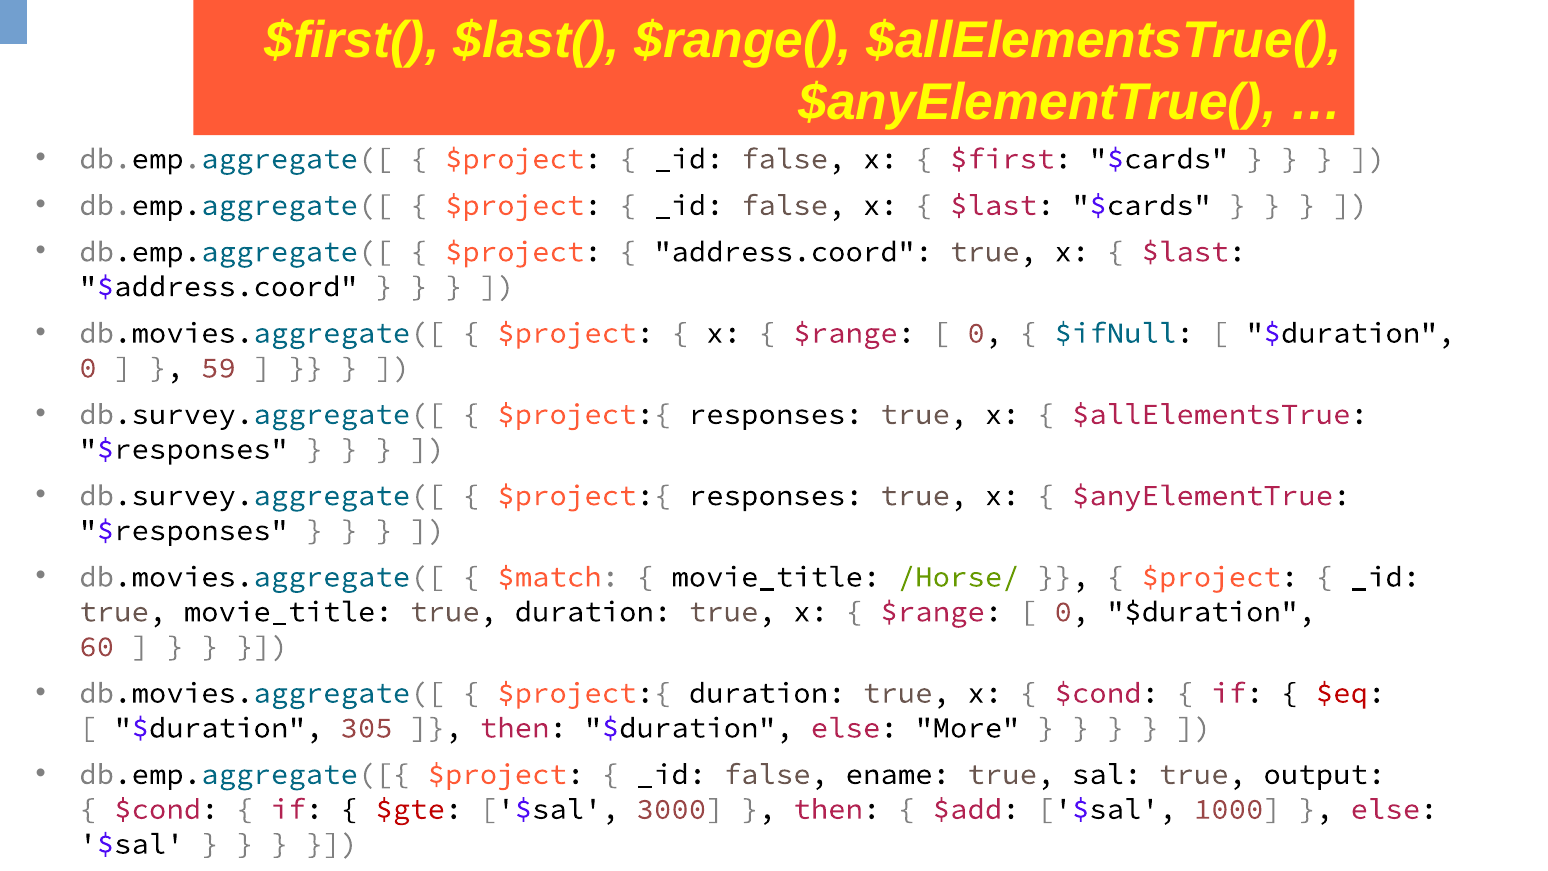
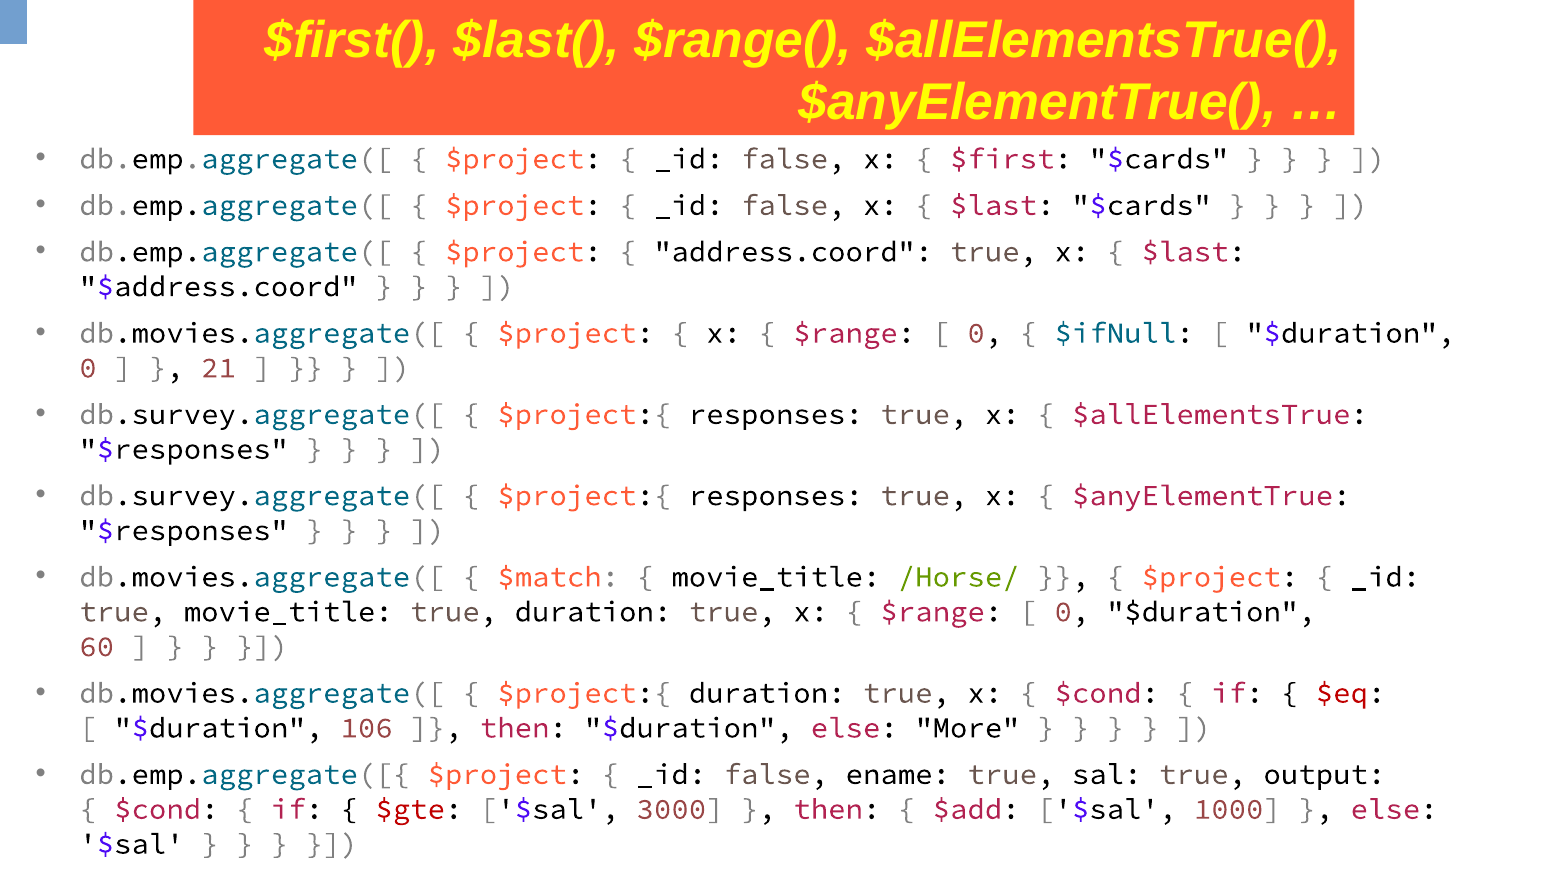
59: 59 -> 21
305: 305 -> 106
